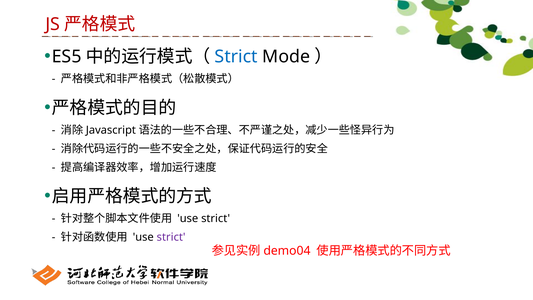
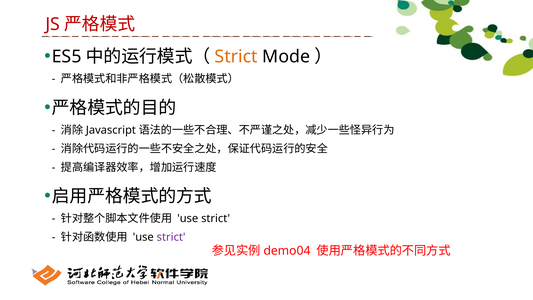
Strict at (236, 57) colour: blue -> orange
